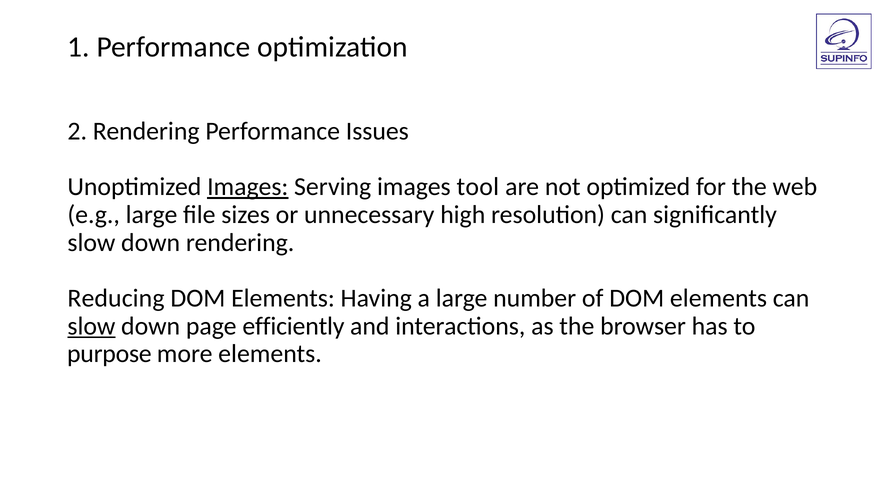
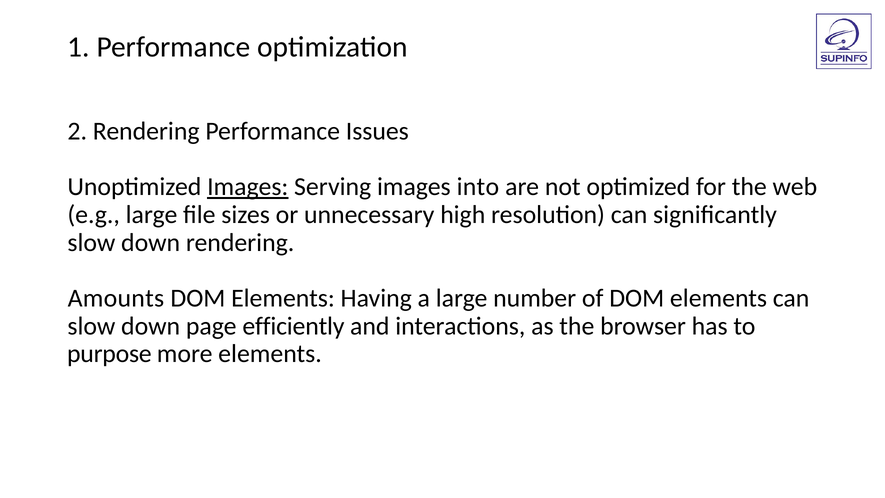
tool: tool -> into
Reducing: Reducing -> Amounts
slow at (91, 326) underline: present -> none
